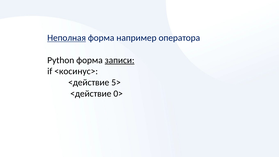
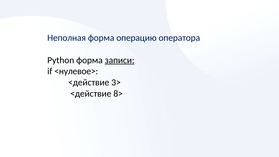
Неполная underline: present -> none
например: например -> операцию
<косинус>: <косинус> -> <нулевое>
5>: 5> -> 3>
0>: 0> -> 8>
